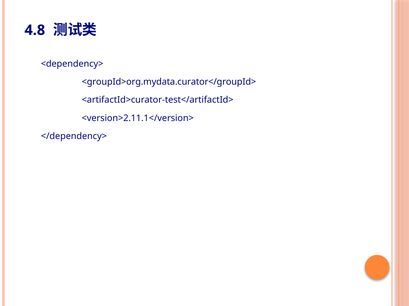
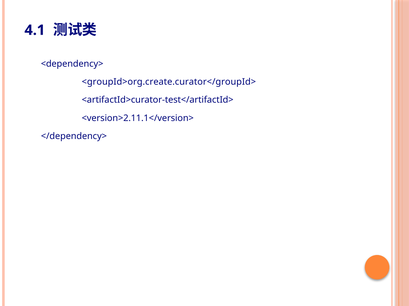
4.8: 4.8 -> 4.1
<groupId>org.mydata.curator</groupId>: <groupId>org.mydata.curator</groupId> -> <groupId>org.create.curator</groupId>
